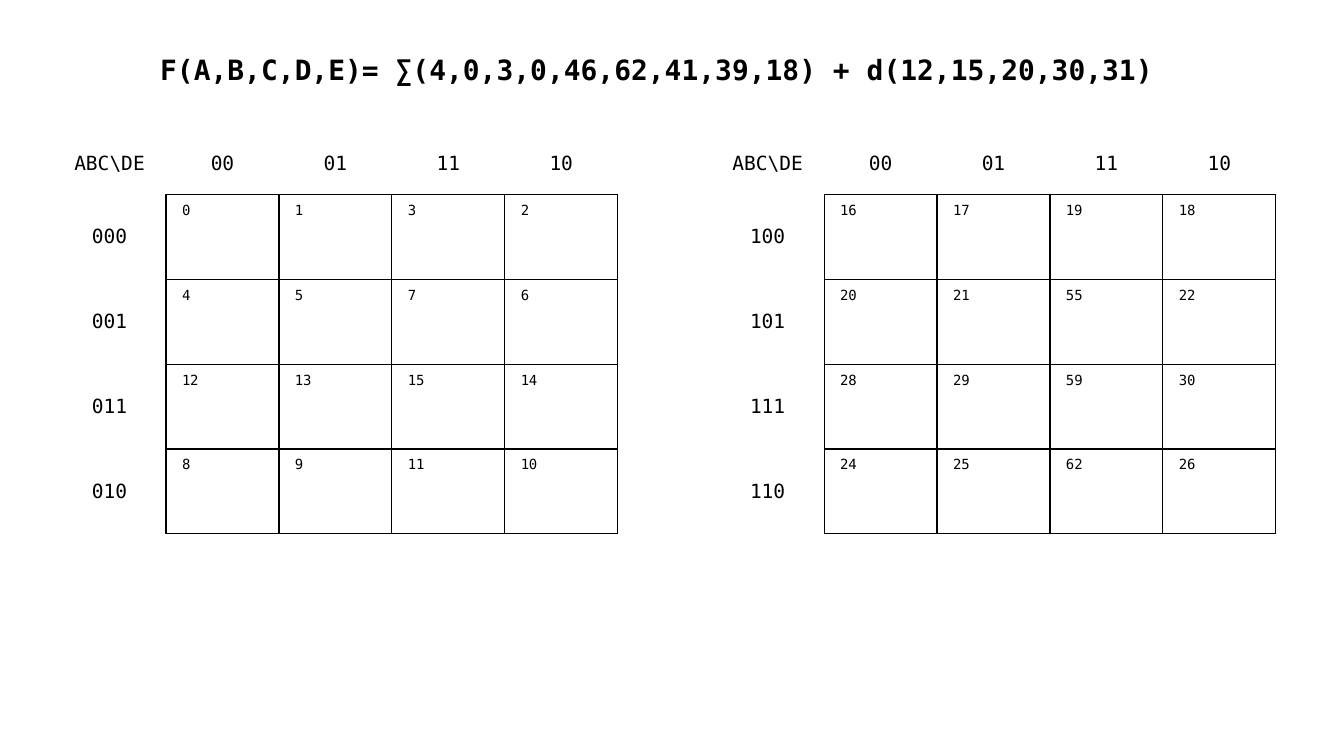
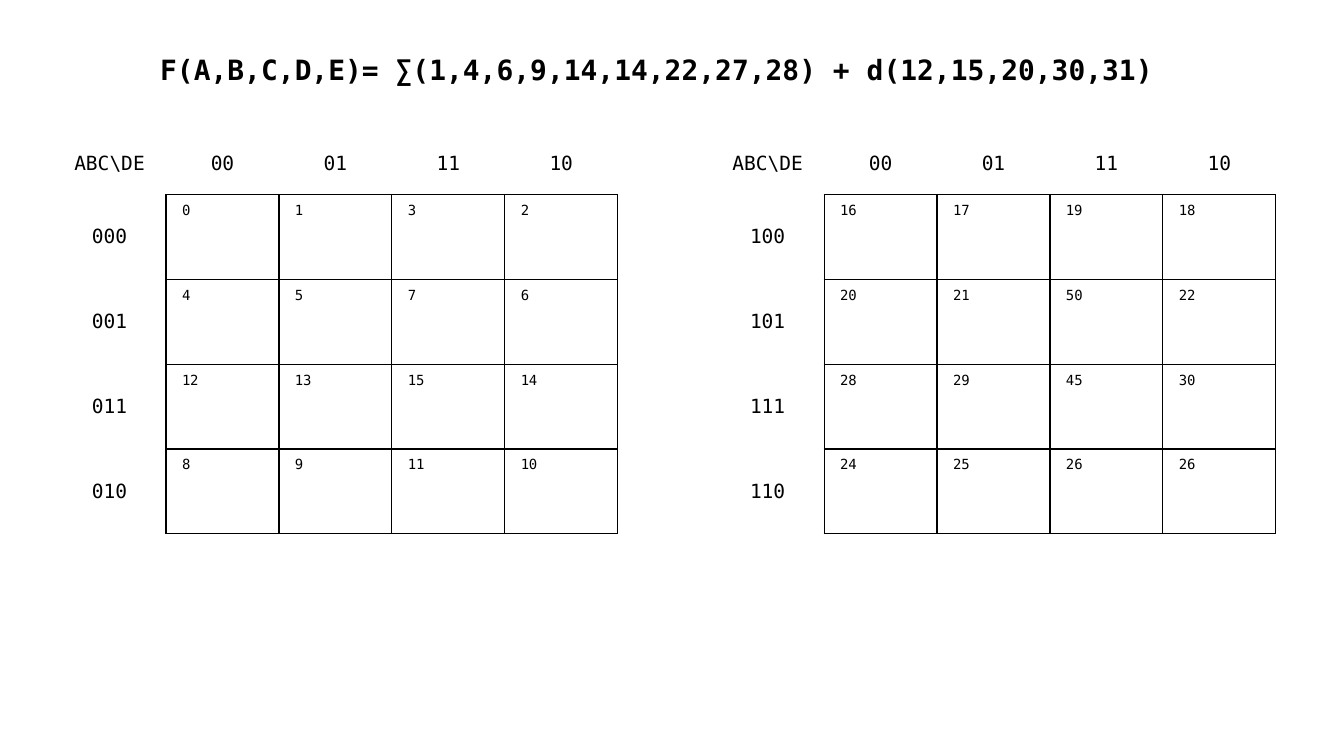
∑(4,0,3,0,46,62,41,39,18: ∑(4,0,3,0,46,62,41,39,18 -> ∑(1,4,6,9,14,14,22,27,28
55: 55 -> 50
59: 59 -> 45
25 62: 62 -> 26
